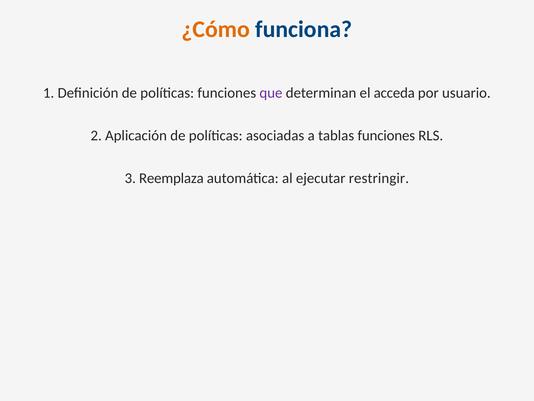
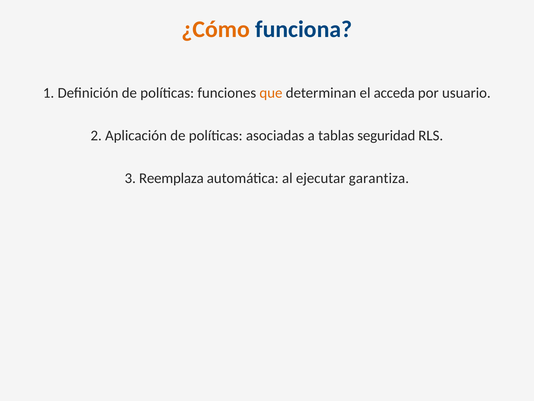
que colour: purple -> orange
tablas funciones: funciones -> seguridad
restringir: restringir -> garantiza
